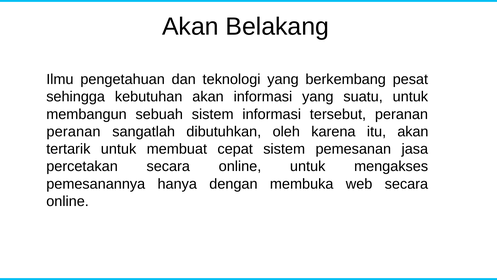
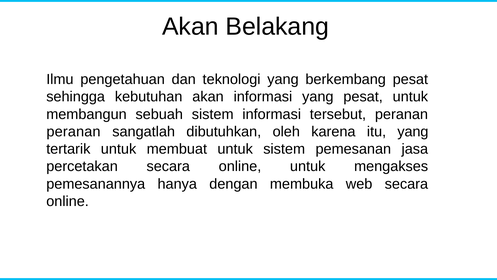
yang suatu: suatu -> pesat
itu akan: akan -> yang
membuat cepat: cepat -> untuk
